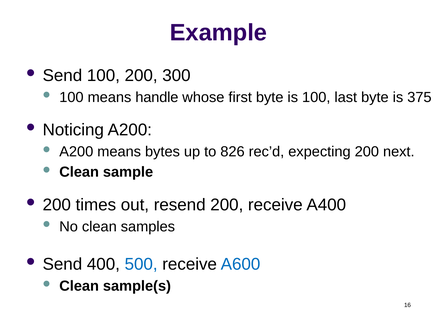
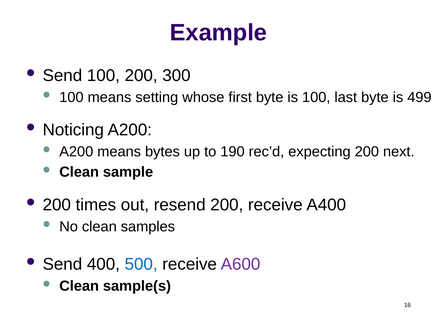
handle: handle -> setting
375: 375 -> 499
826: 826 -> 190
A600 colour: blue -> purple
